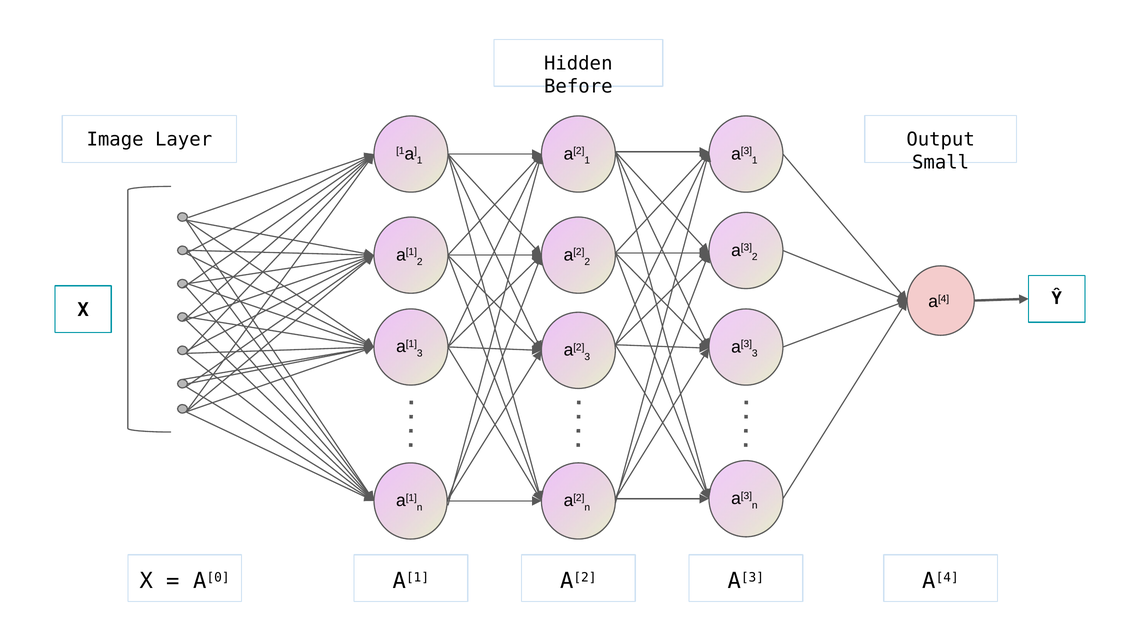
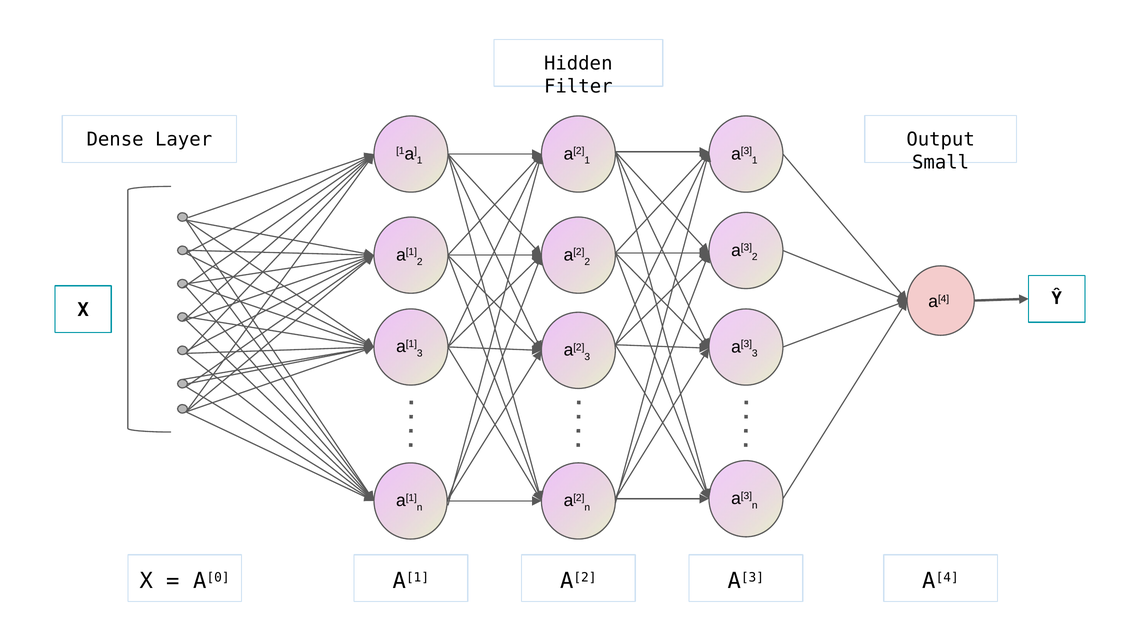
Before: Before -> Filter
Image: Image -> Dense
